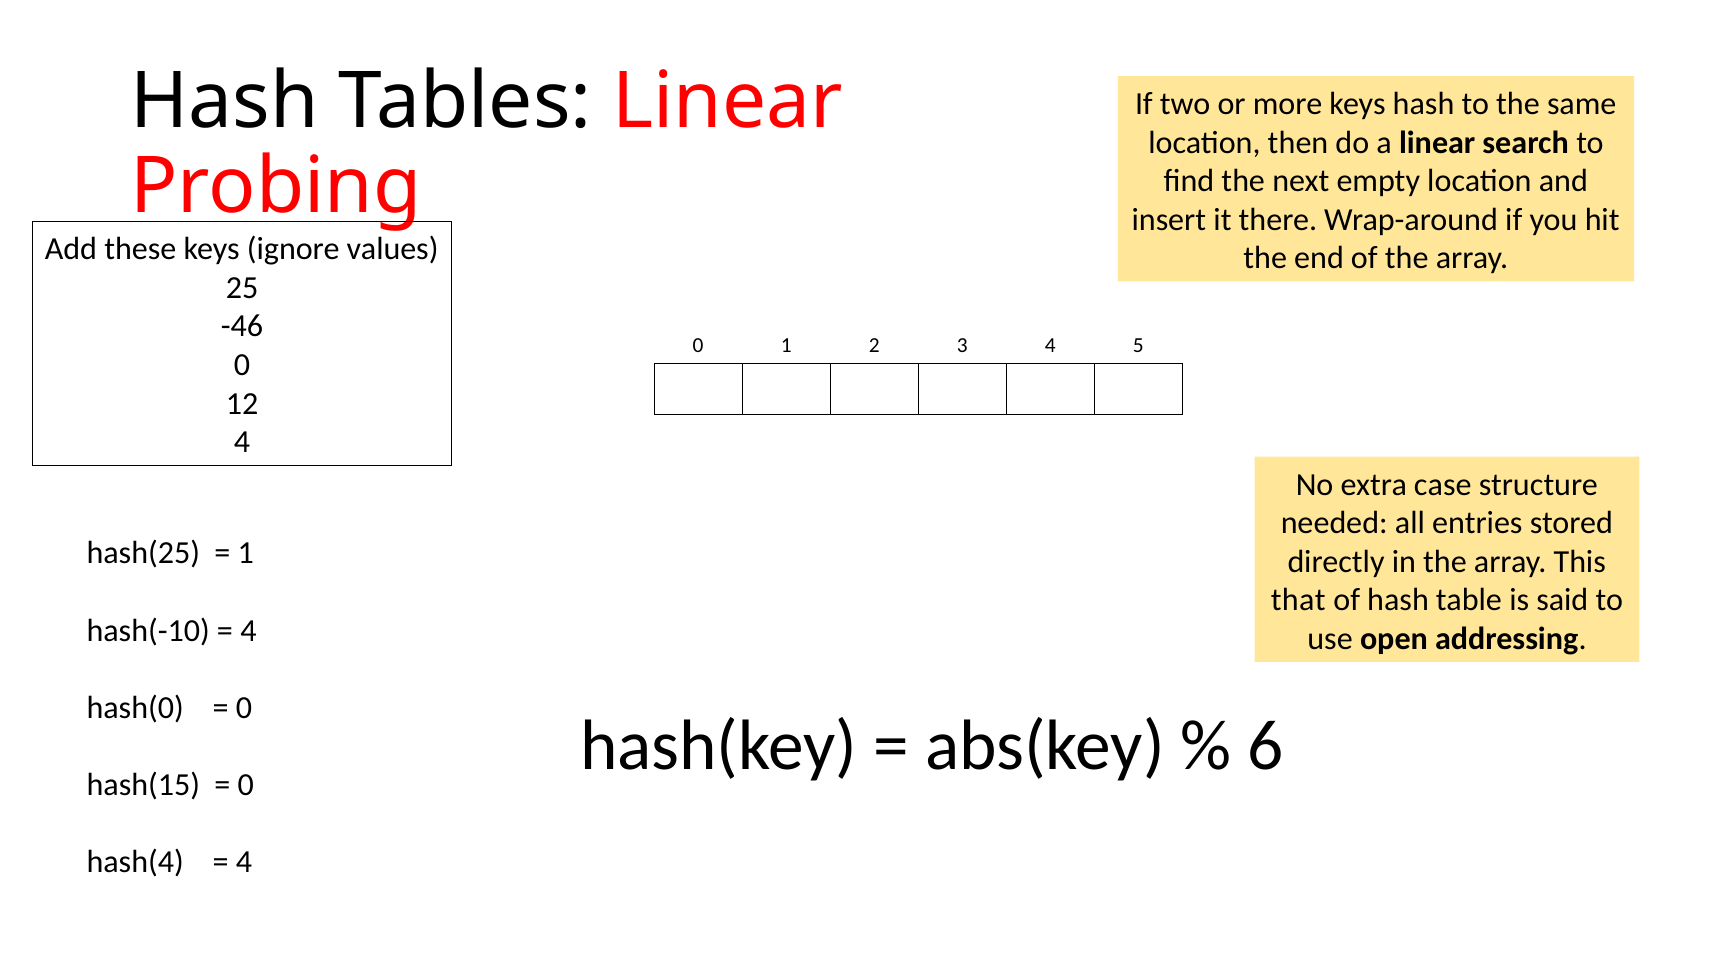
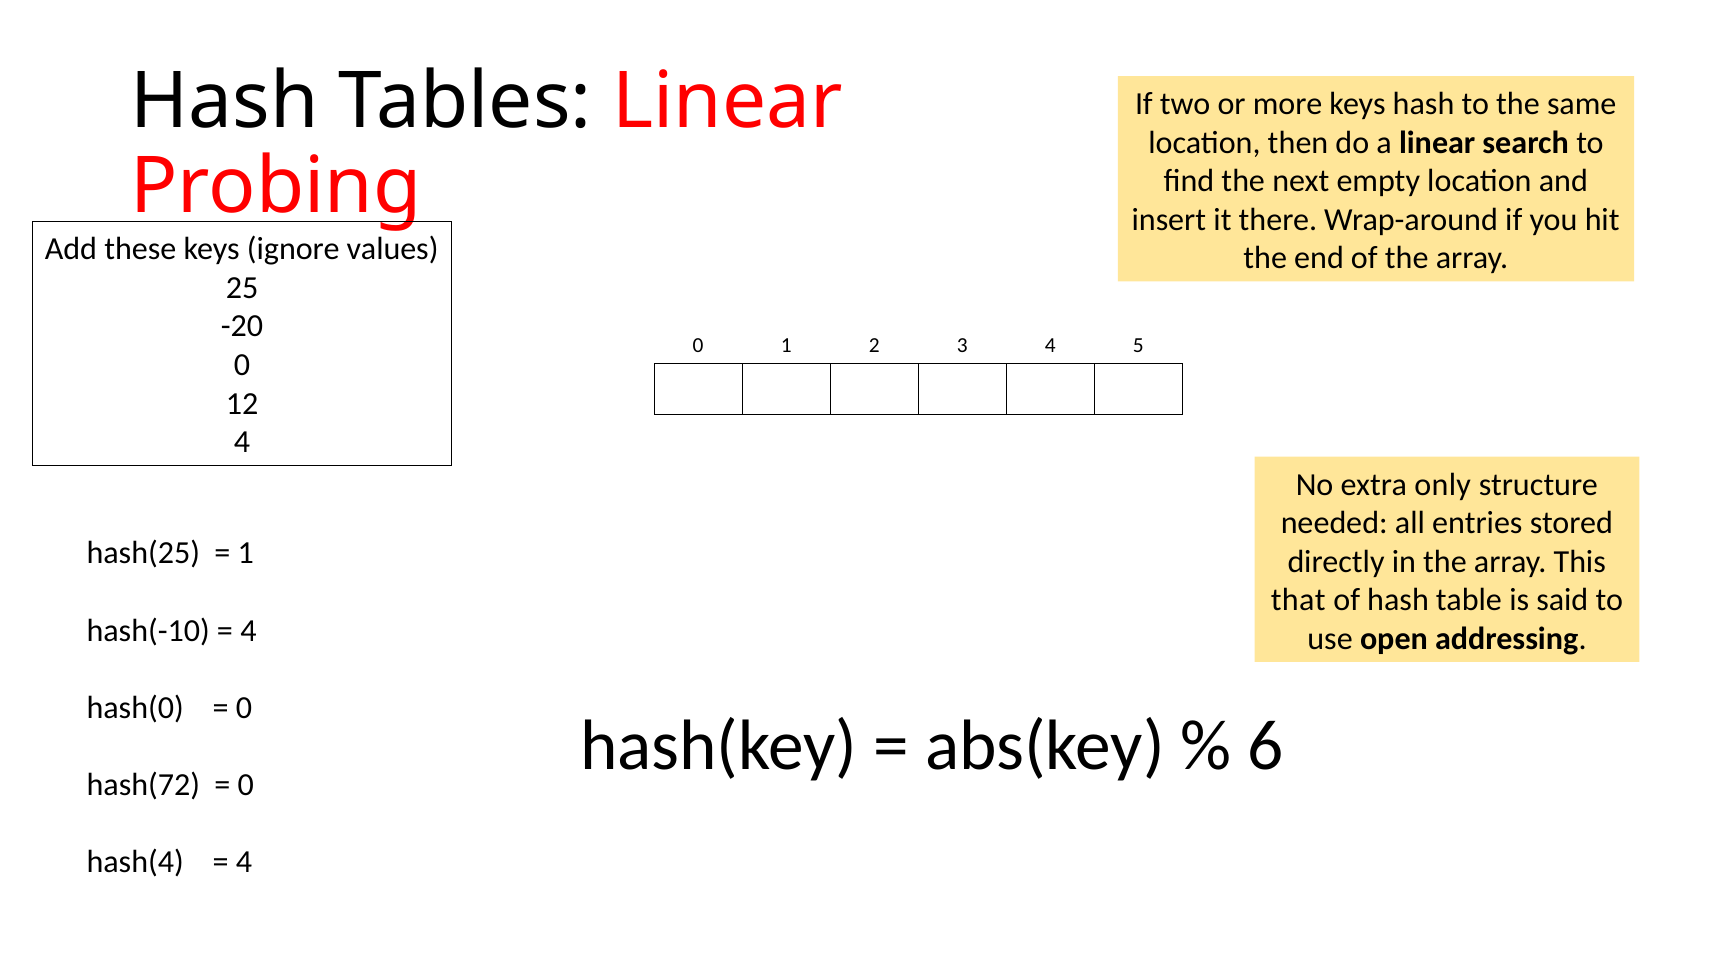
-46: -46 -> -20
case: case -> only
hash(15: hash(15 -> hash(72
